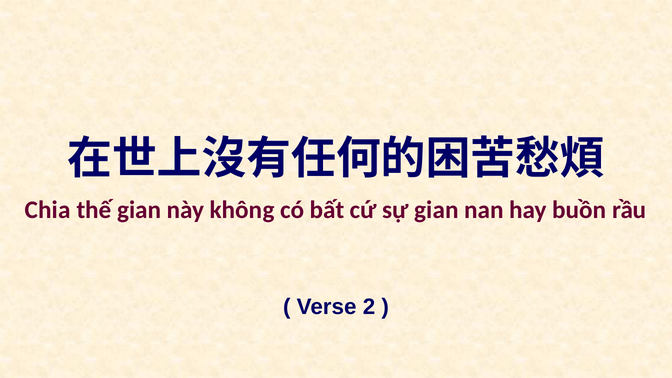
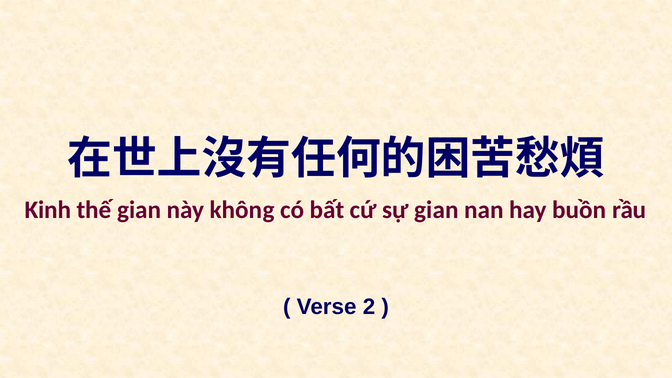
Chia: Chia -> Kinh
